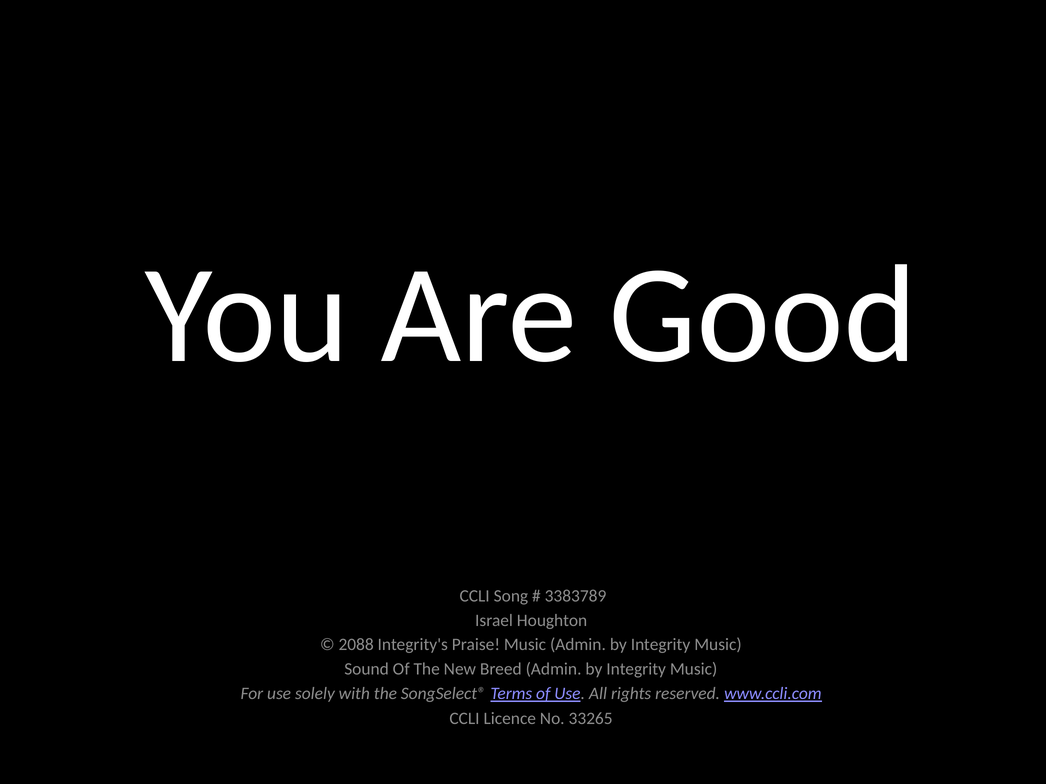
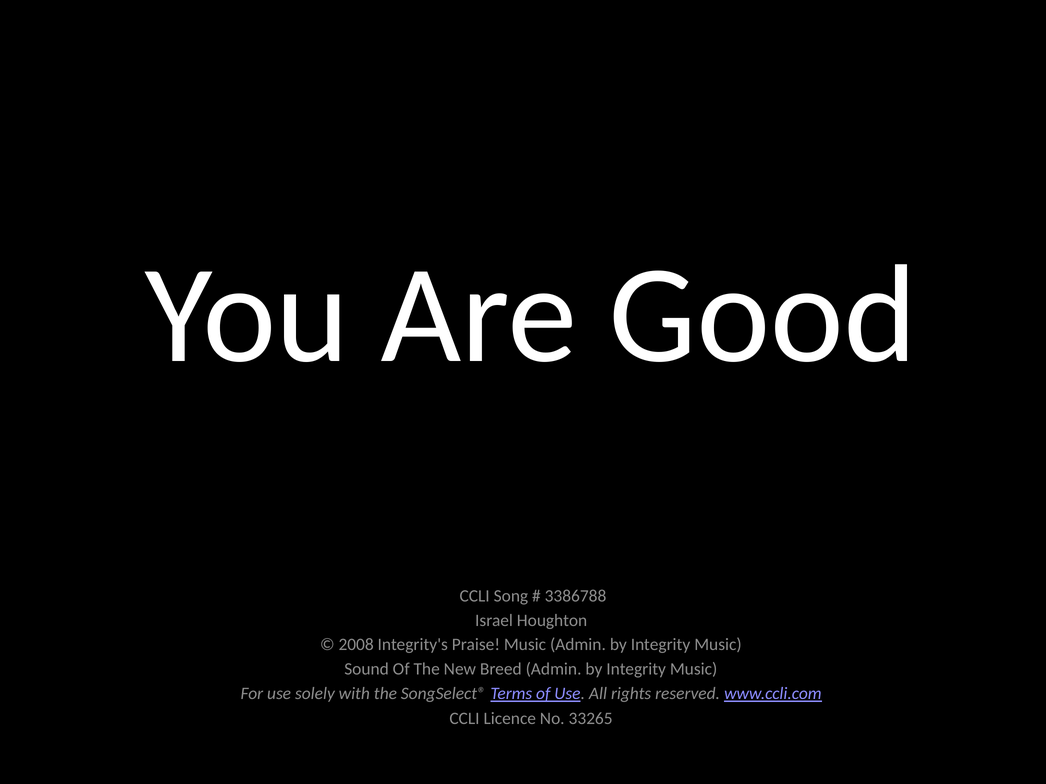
3383789: 3383789 -> 3386788
2088: 2088 -> 2008
